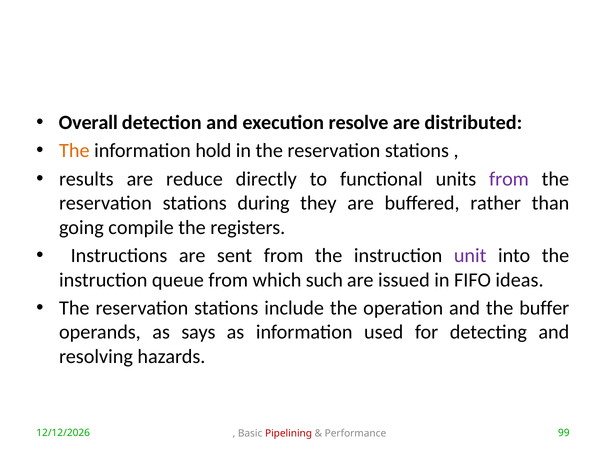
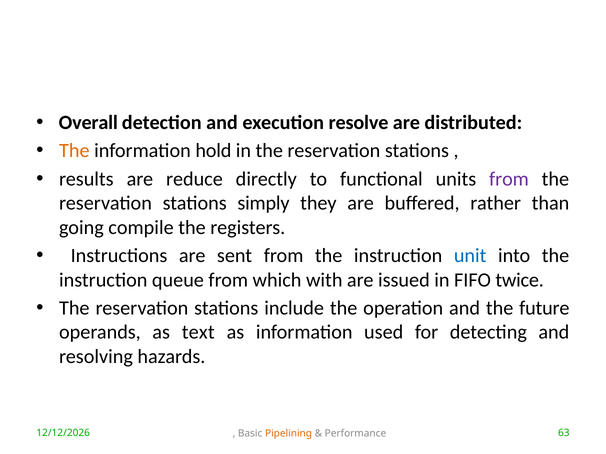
during: during -> simply
unit colour: purple -> blue
such: such -> with
ideas: ideas -> twice
buffer: buffer -> future
says: says -> text
Pipelining colour: red -> orange
99: 99 -> 63
